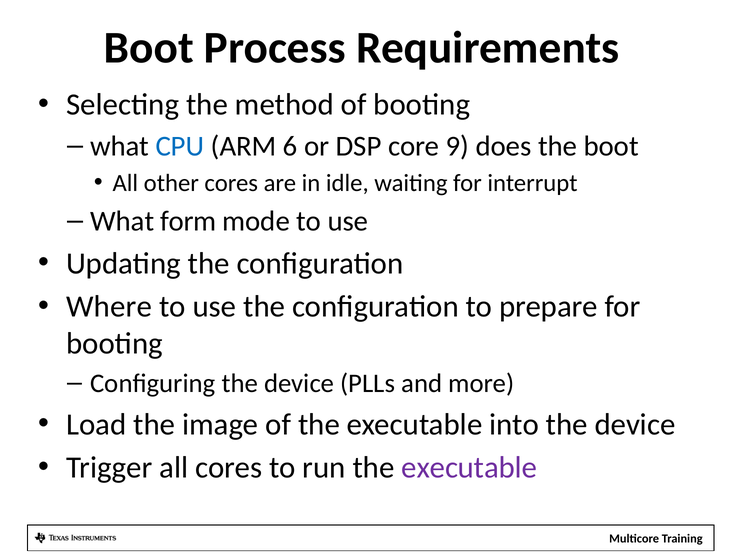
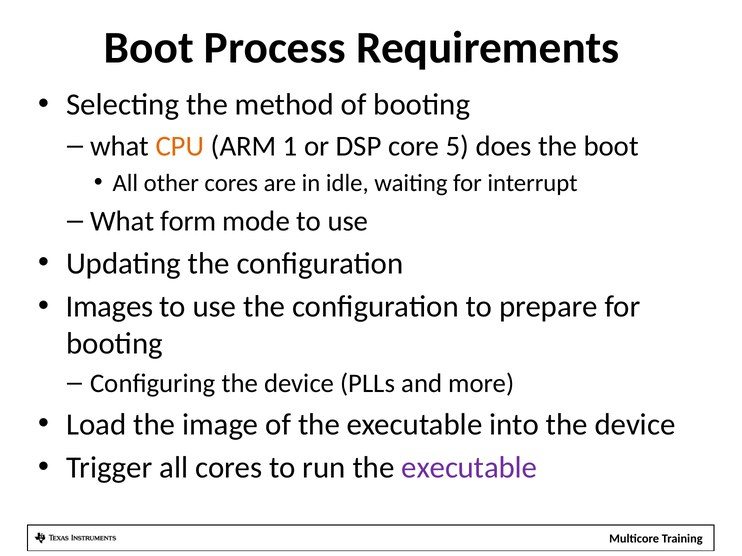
CPU colour: blue -> orange
6: 6 -> 1
9: 9 -> 5
Where: Where -> Images
